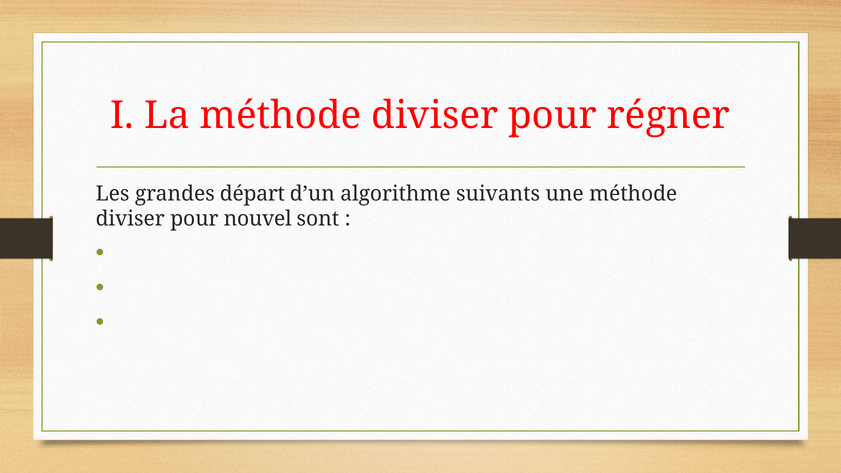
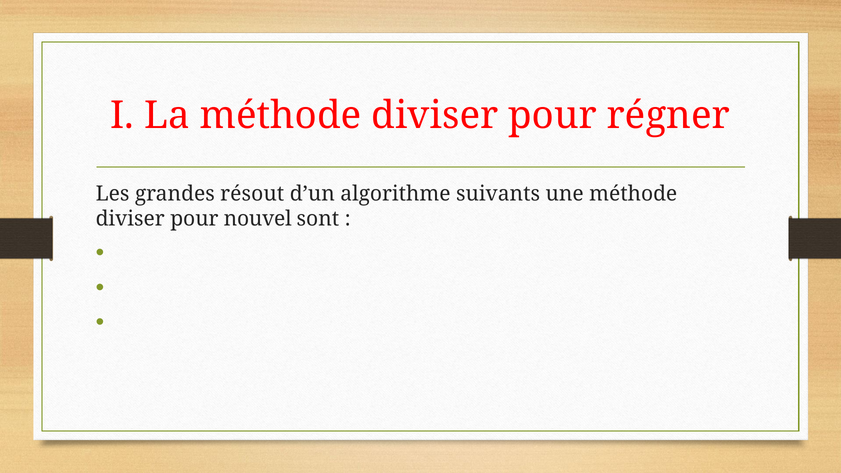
départ: départ -> résout
